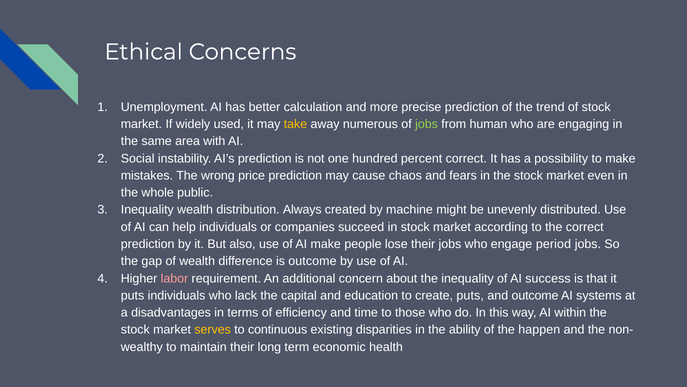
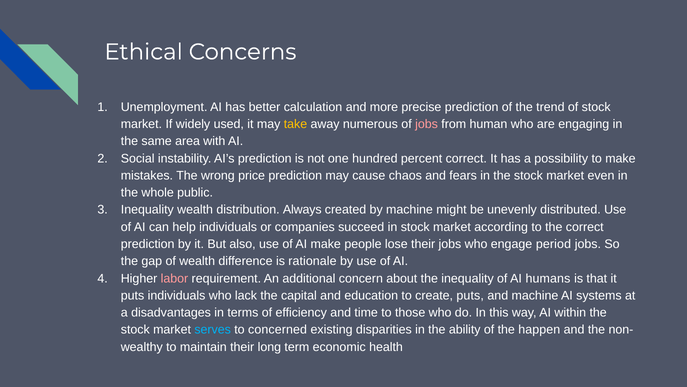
jobs at (427, 124) colour: light green -> pink
is outcome: outcome -> rationale
success: success -> humans
and outcome: outcome -> machine
serves colour: yellow -> light blue
continuous: continuous -> concerned
